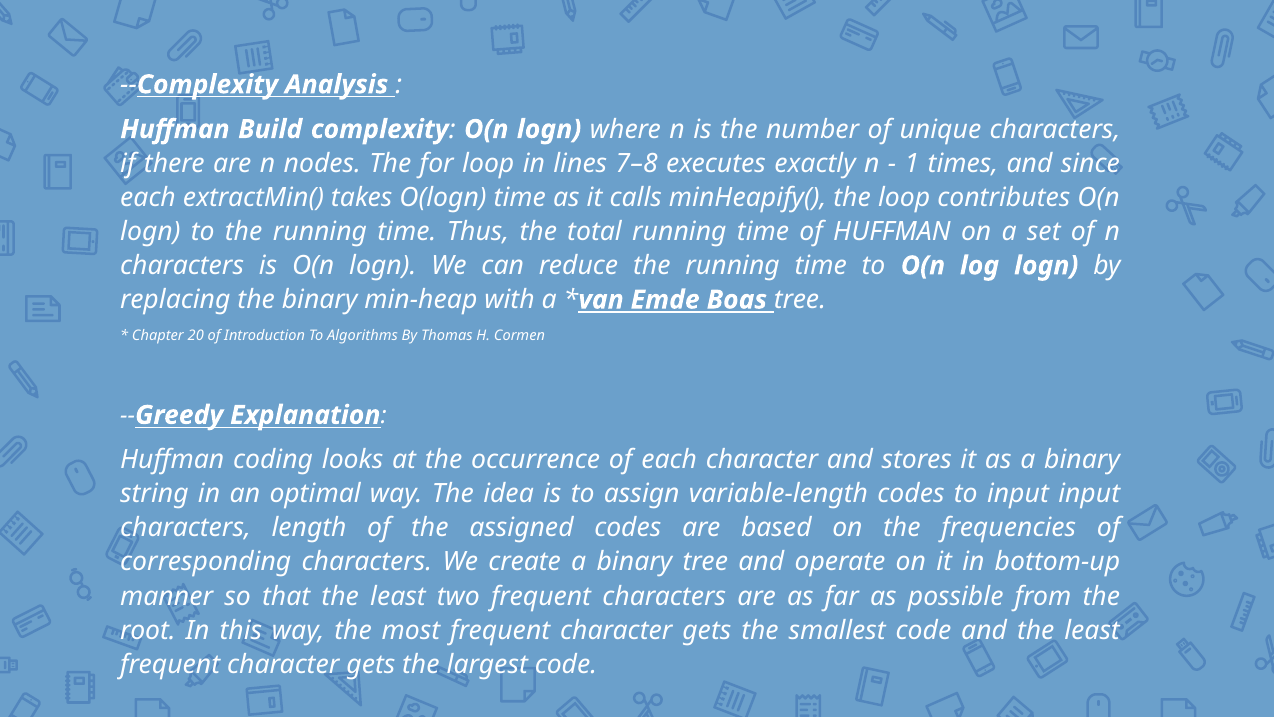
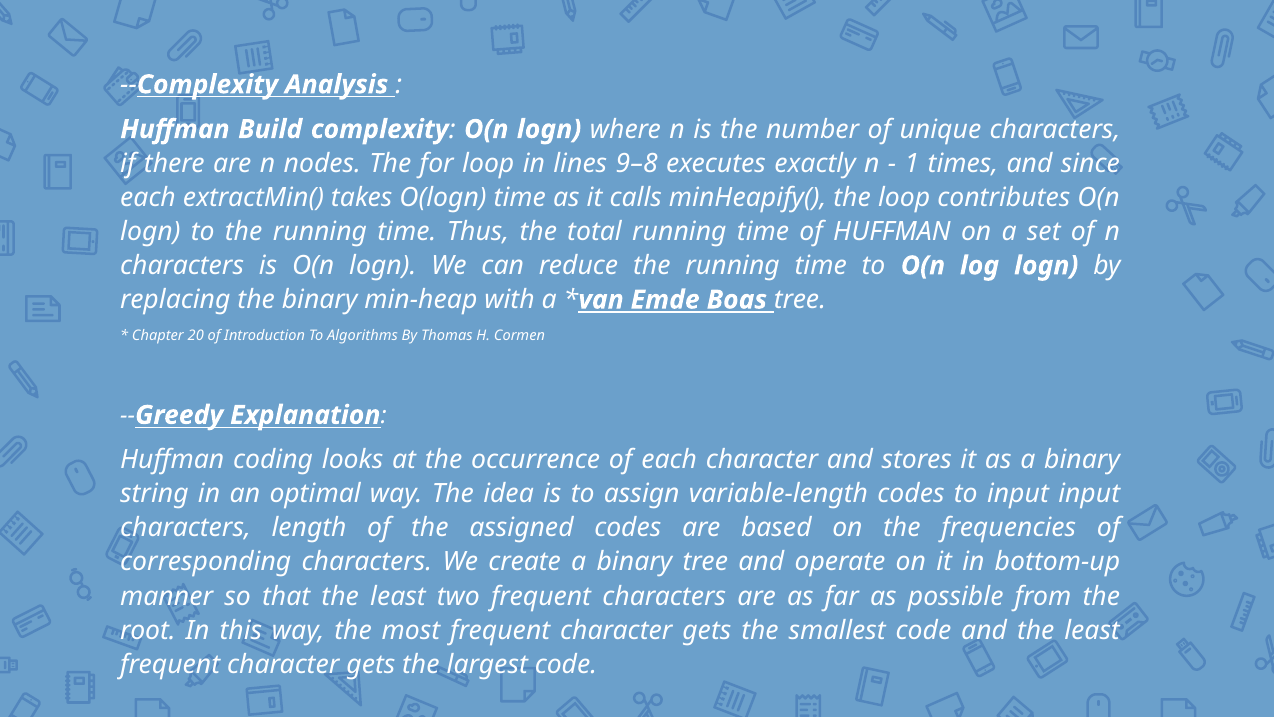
7–8: 7–8 -> 9–8
